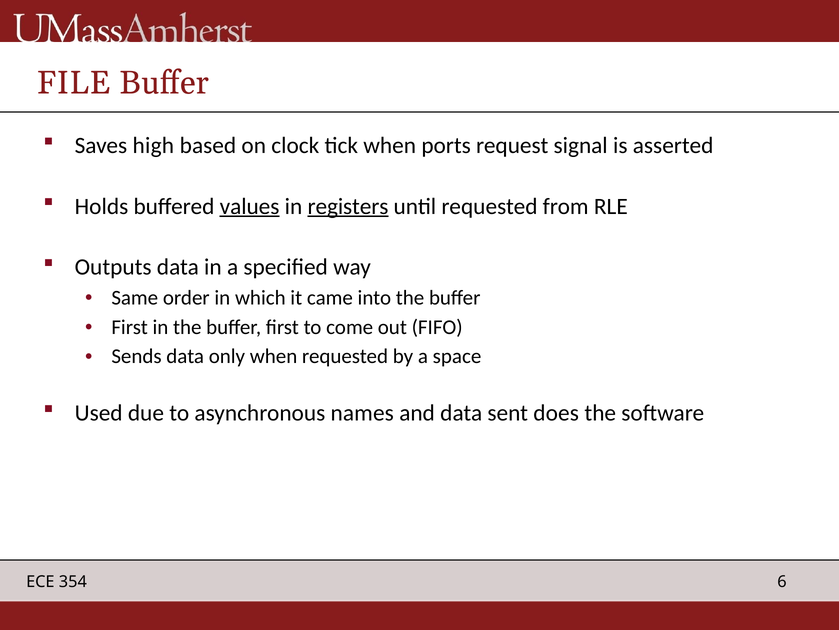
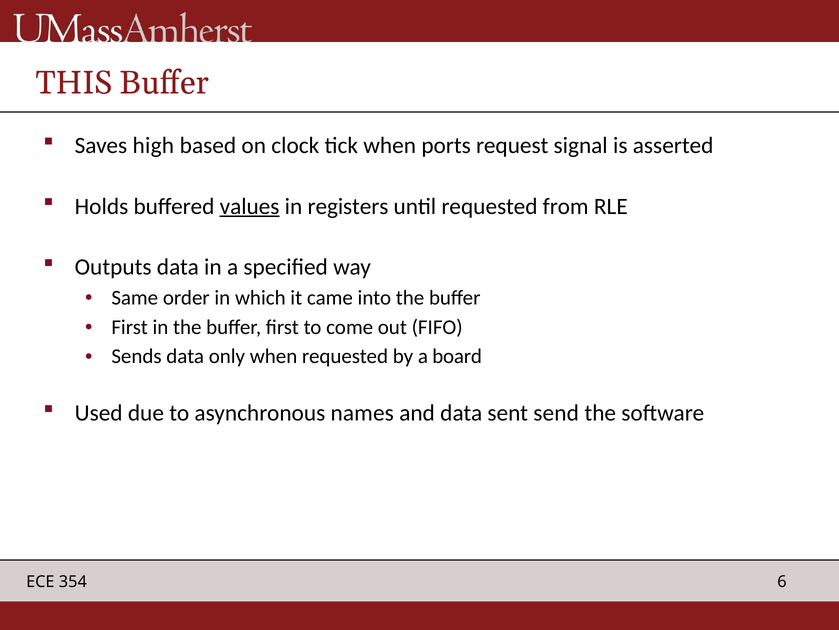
FILE: FILE -> THIS
registers underline: present -> none
space: space -> board
does: does -> send
